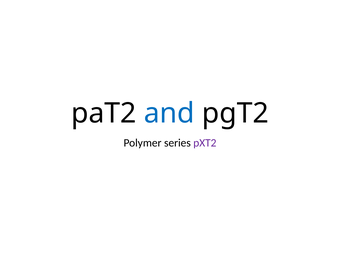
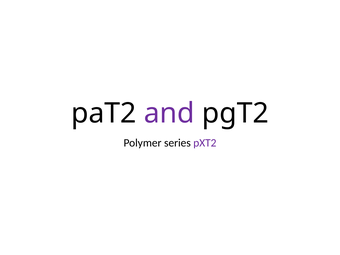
and colour: blue -> purple
